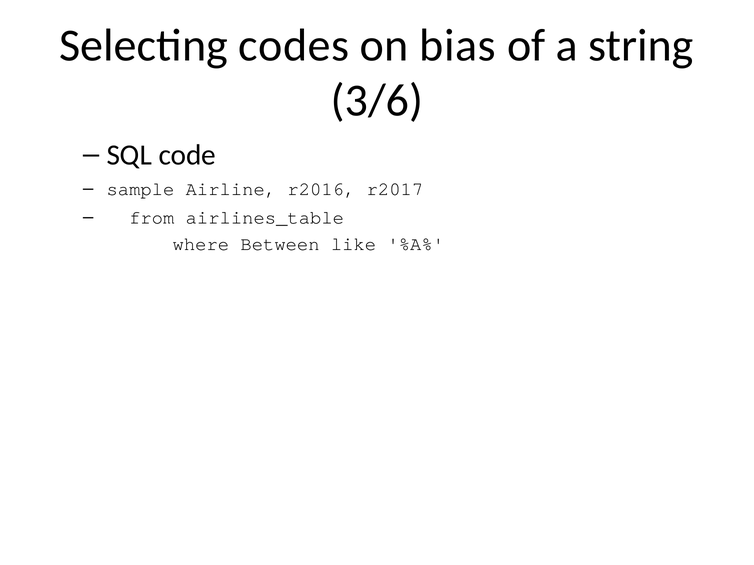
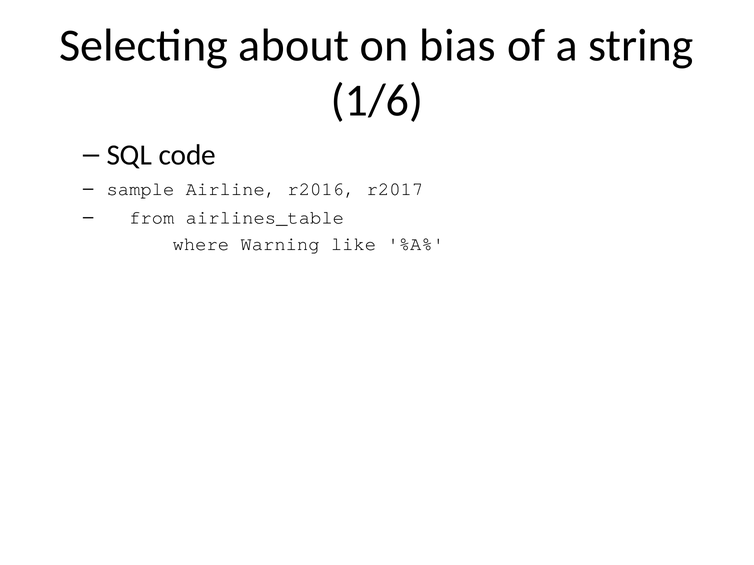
codes: codes -> about
3/6: 3/6 -> 1/6
Between: Between -> Warning
